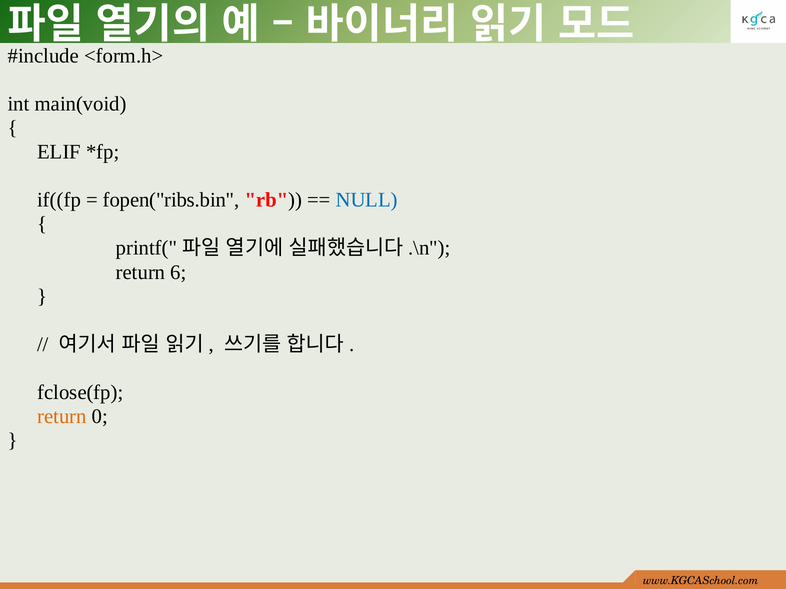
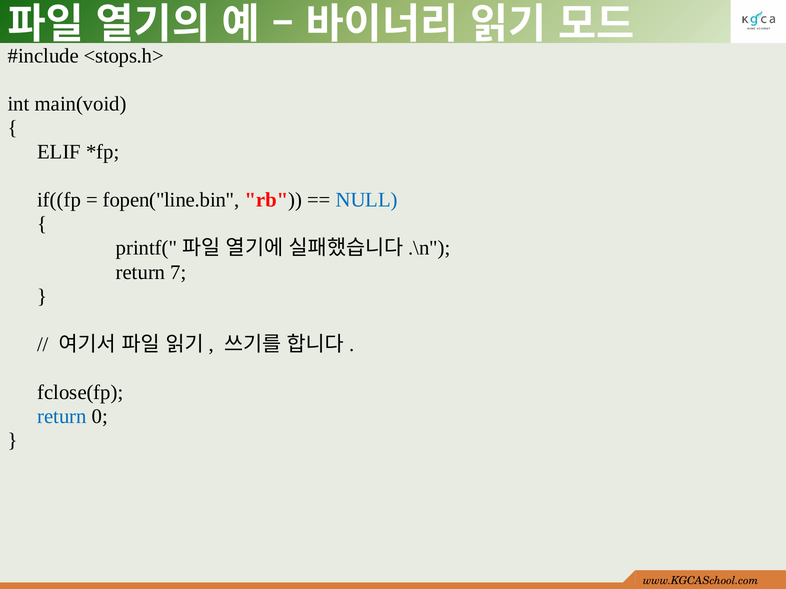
<form.h>: <form.h> -> <stops.h>
fopen("ribs.bin: fopen("ribs.bin -> fopen("line.bin
6: 6 -> 7
return at (62, 417) colour: orange -> blue
